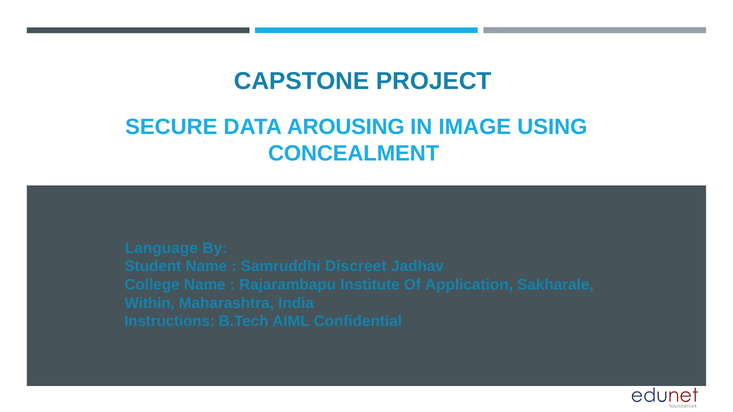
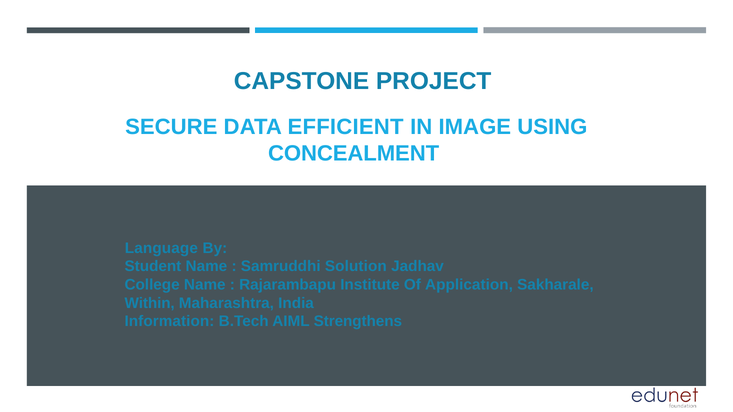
AROUSING: AROUSING -> EFFICIENT
Discreet: Discreet -> Solution
Instructions: Instructions -> Information
Confidential: Confidential -> Strengthens
